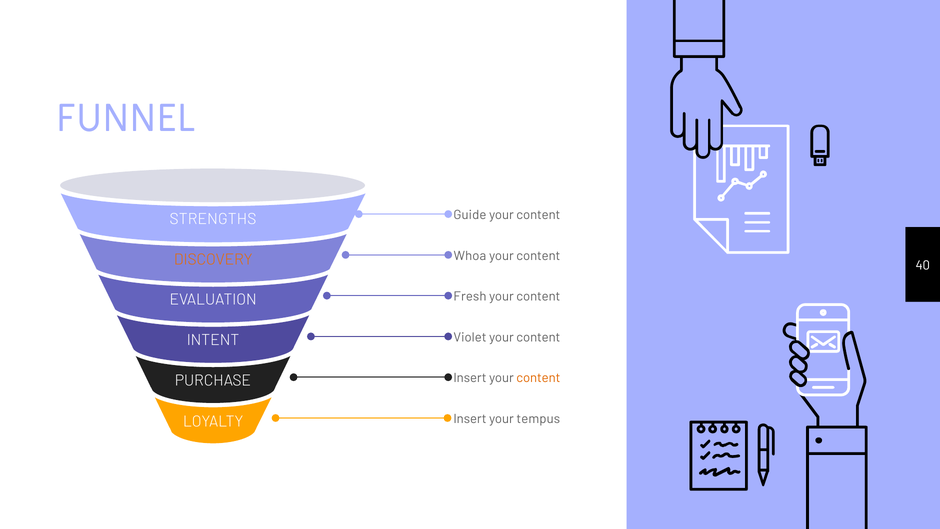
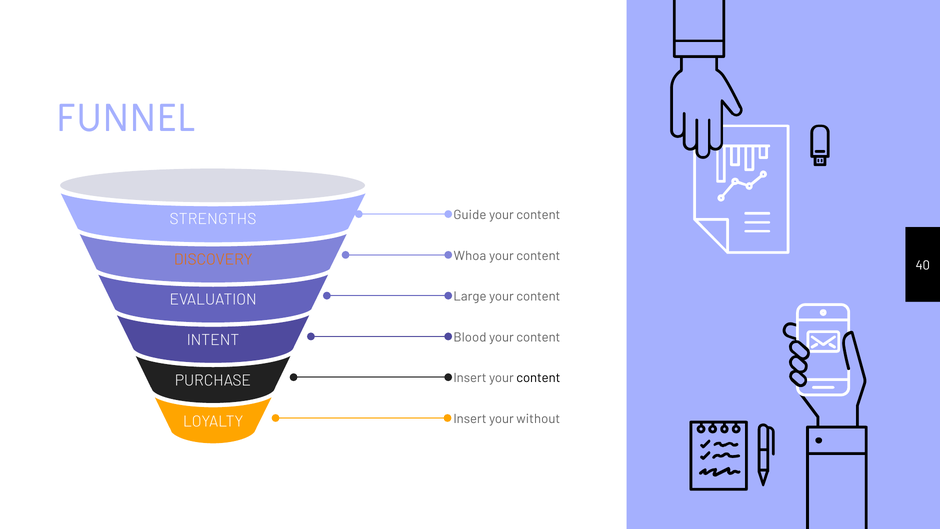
Fresh: Fresh -> Large
Violet: Violet -> Blood
content at (538, 378) colour: orange -> black
tempus: tempus -> without
